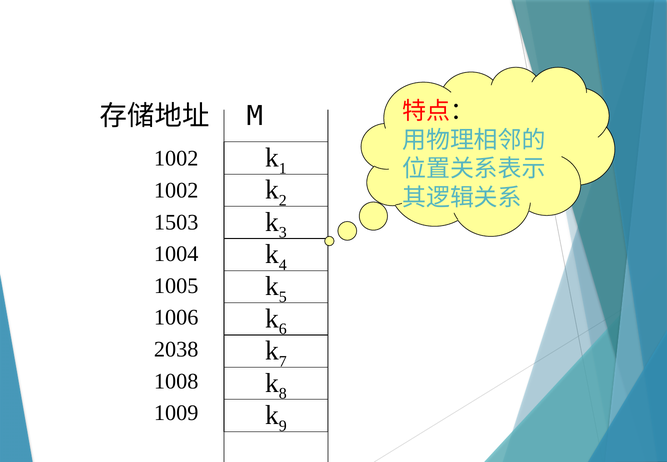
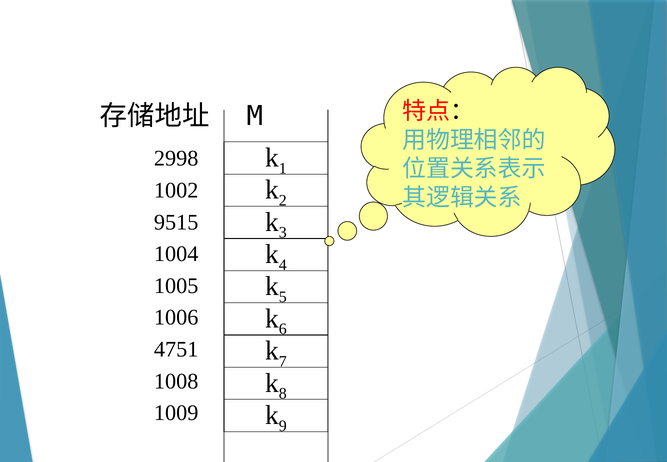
1002 at (176, 159): 1002 -> 2998
1503: 1503 -> 9515
2038: 2038 -> 4751
